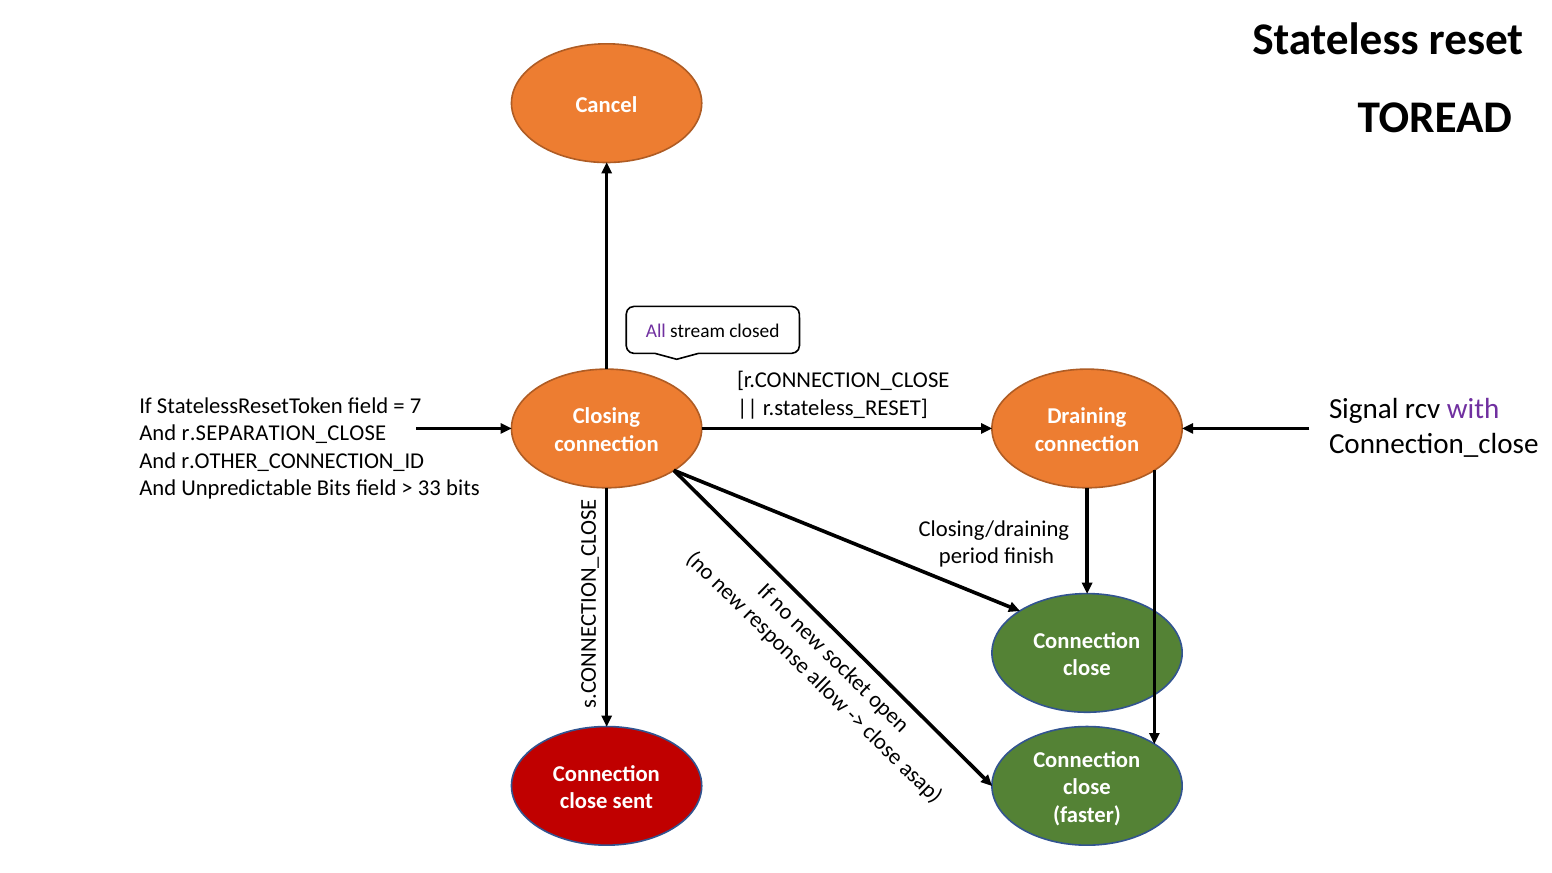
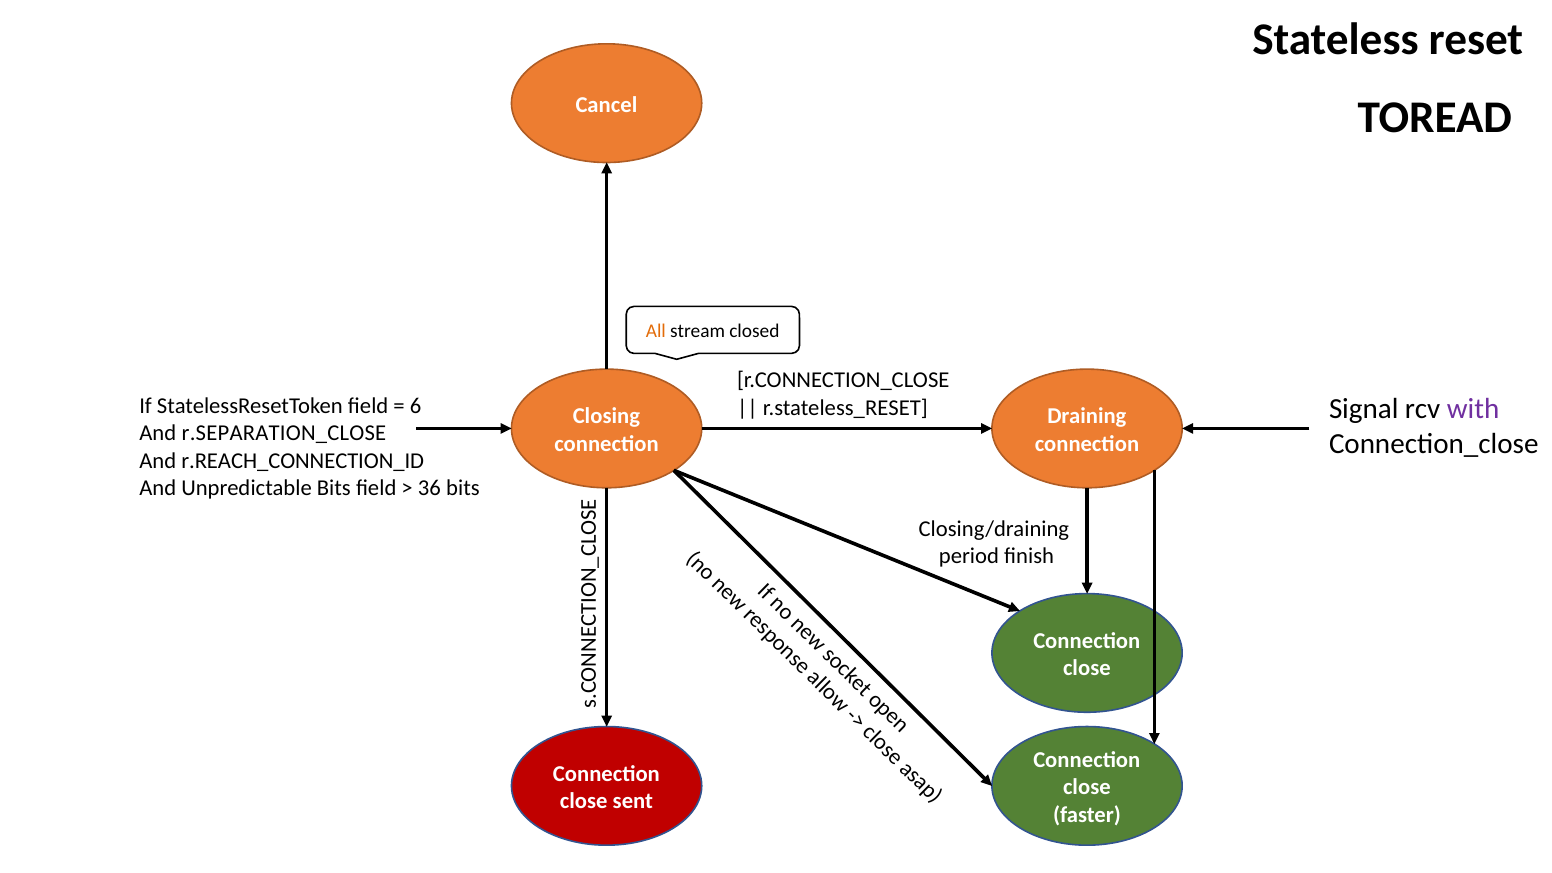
All colour: purple -> orange
7: 7 -> 6
r.OTHER_CONNECTION_ID: r.OTHER_CONNECTION_ID -> r.REACH_CONNECTION_ID
33: 33 -> 36
